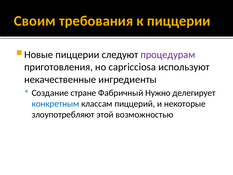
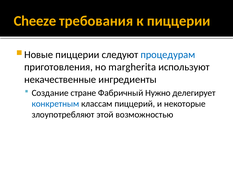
Своим: Своим -> Cheeze
процедурам colour: purple -> blue
capricciosa: capricciosa -> margherita
